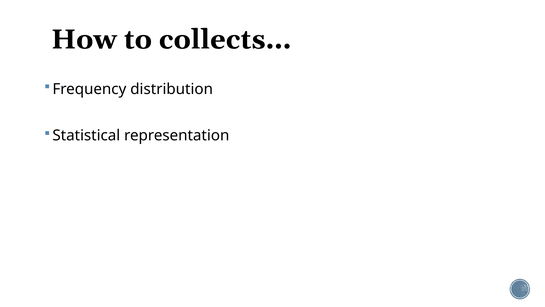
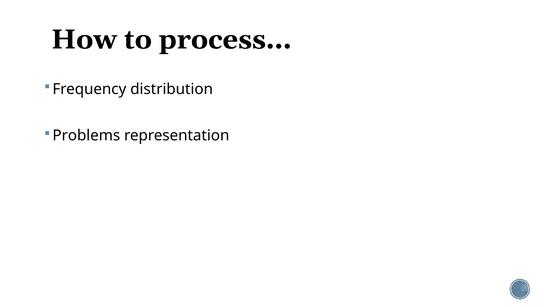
collects…: collects… -> process…
Statistical: Statistical -> Problems
